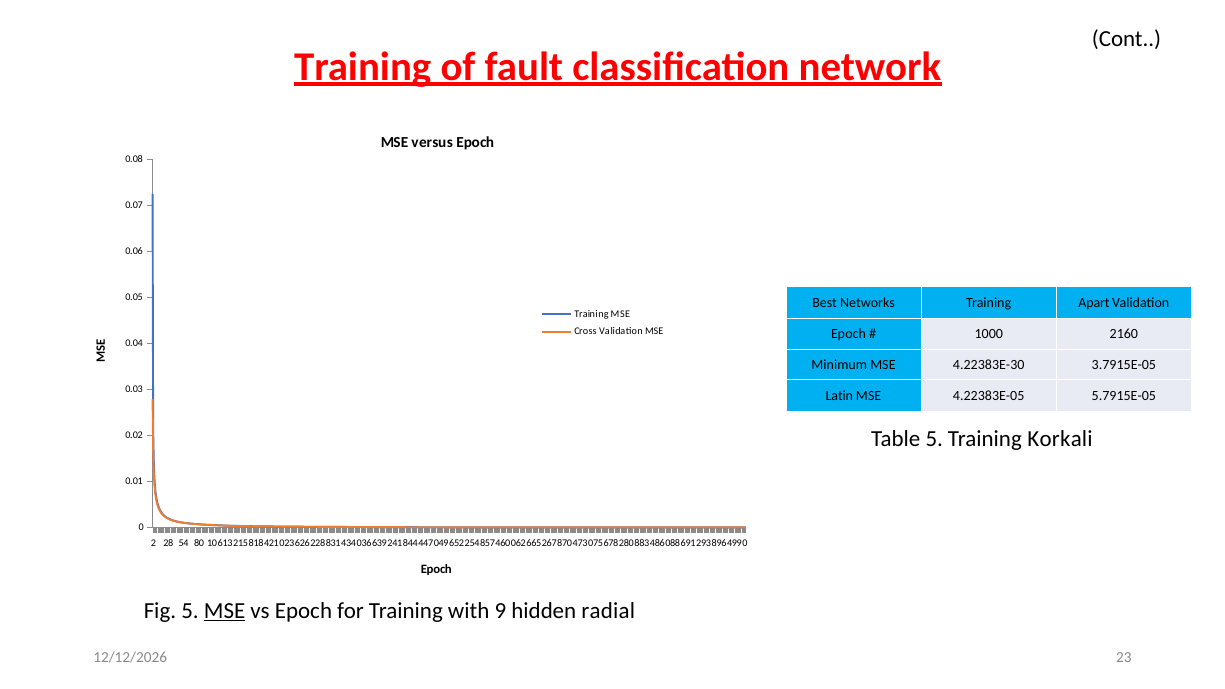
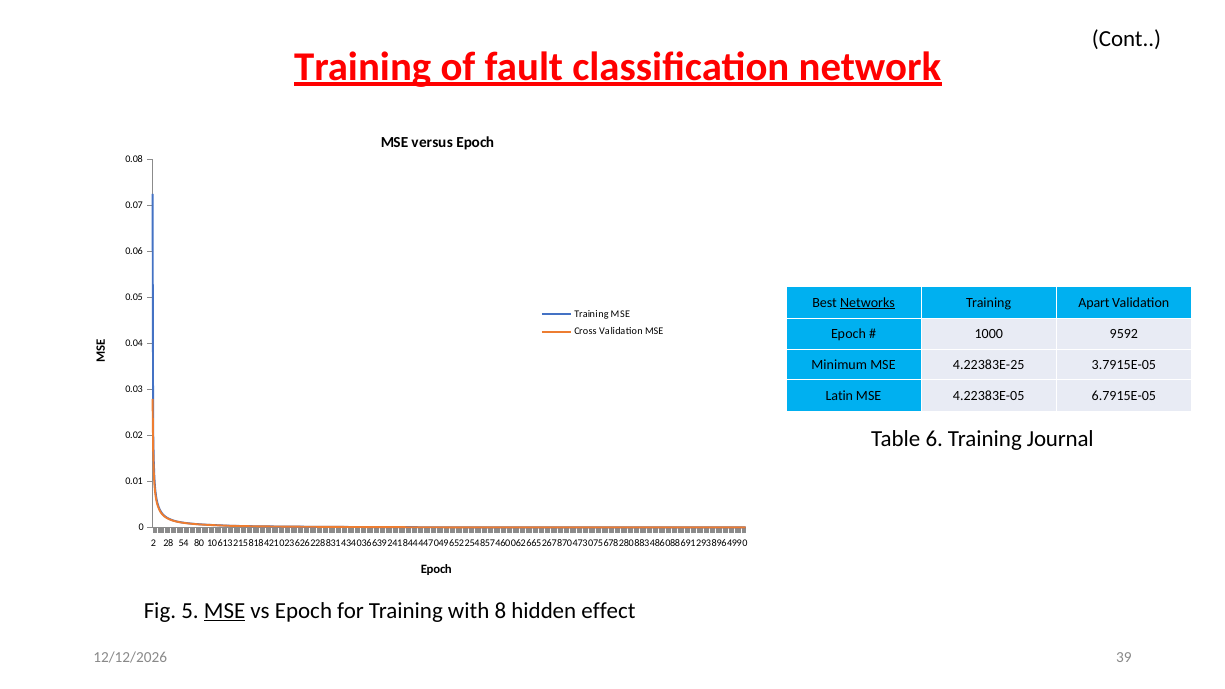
Networks underline: none -> present
2160: 2160 -> 9592
4.22383E-30: 4.22383E-30 -> 4.22383E-25
5.7915E-05: 5.7915E-05 -> 6.7915E-05
Table 5: 5 -> 6
Korkali: Korkali -> Journal
9: 9 -> 8
radial: radial -> effect
23: 23 -> 39
